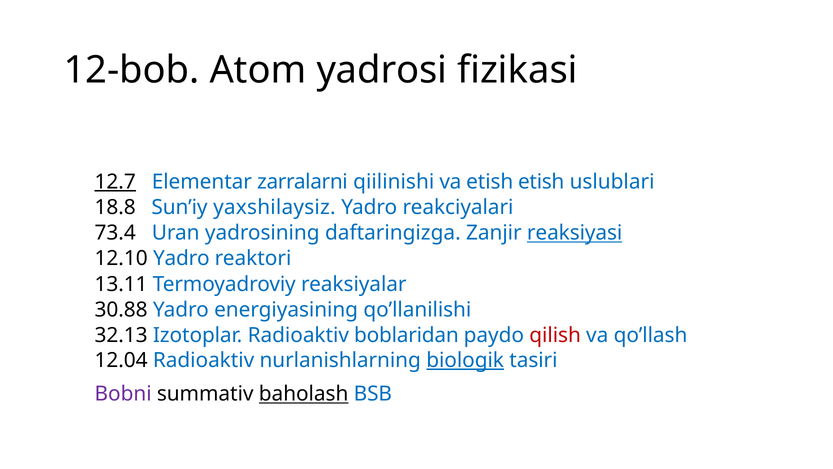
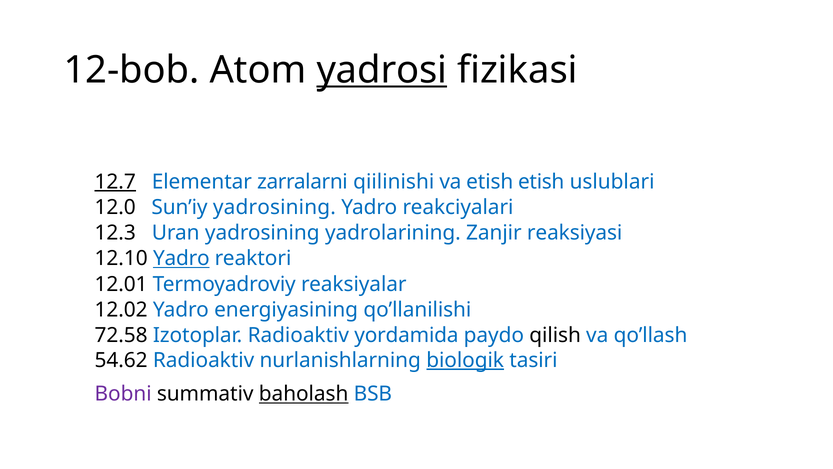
yadrosi underline: none -> present
18.8: 18.8 -> 12.0
Sun’iy yaxshilaysiz: yaxshilaysiz -> yadrosining
73.4: 73.4 -> 12.3
daftaringizga: daftaringizga -> yadrolarining
reaksiyasi underline: present -> none
Yadro at (181, 258) underline: none -> present
13.11: 13.11 -> 12.01
30.88: 30.88 -> 12.02
32.13: 32.13 -> 72.58
boblaridan: boblaridan -> yordamida
qilish colour: red -> black
12.04: 12.04 -> 54.62
